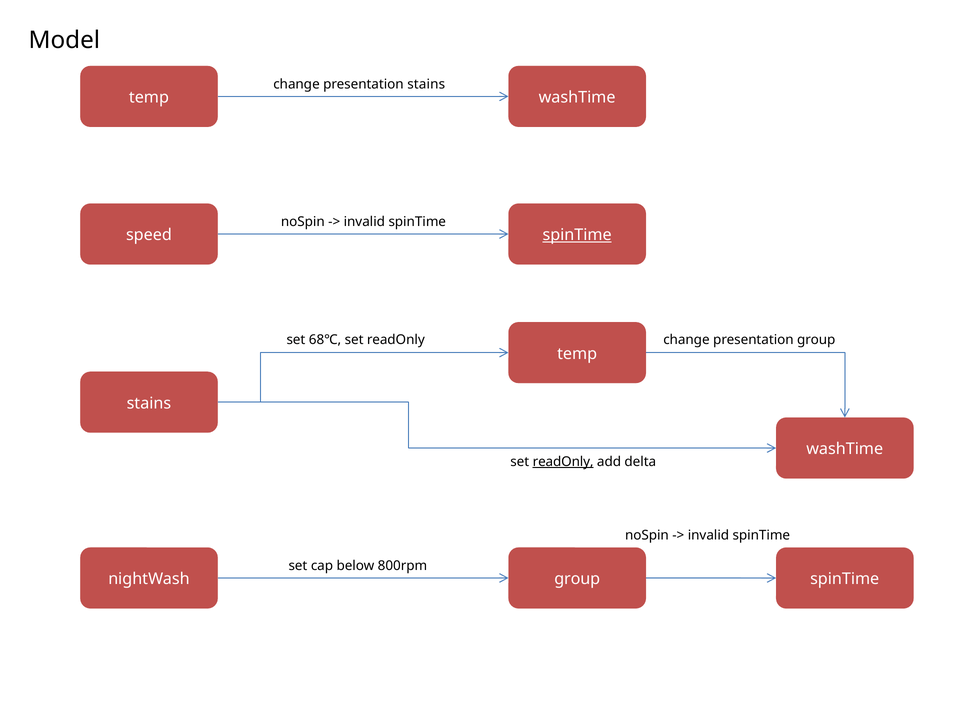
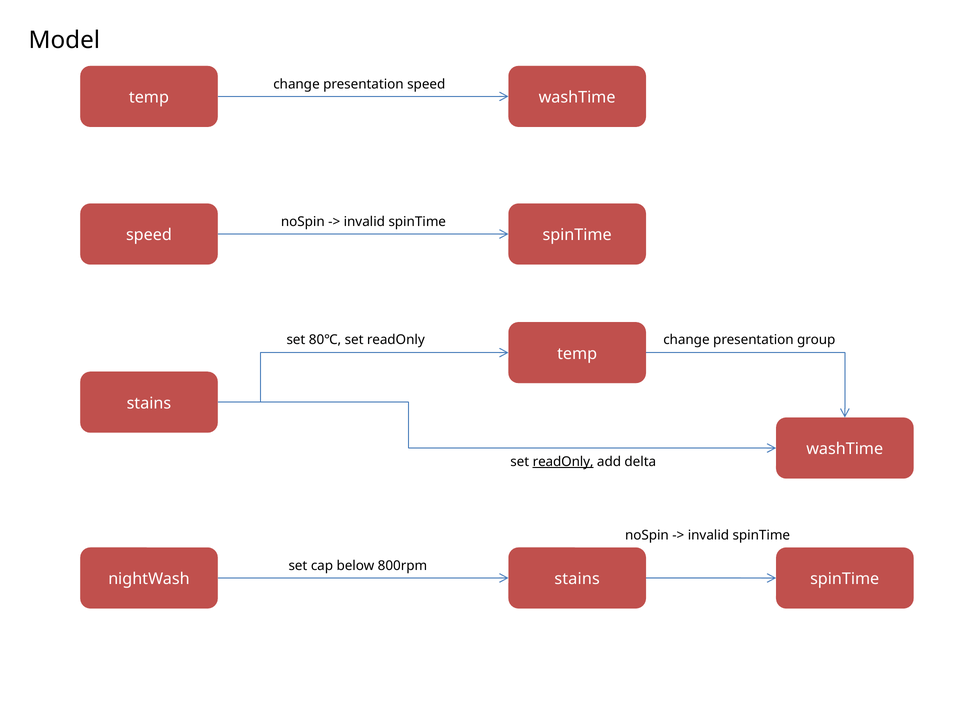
presentation stains: stains -> speed
spinTime at (577, 235) underline: present -> none
68℃: 68℃ -> 80℃
nightWash group: group -> stains
